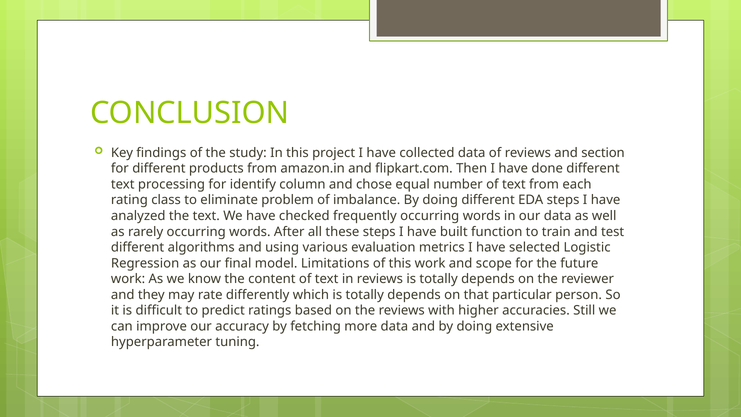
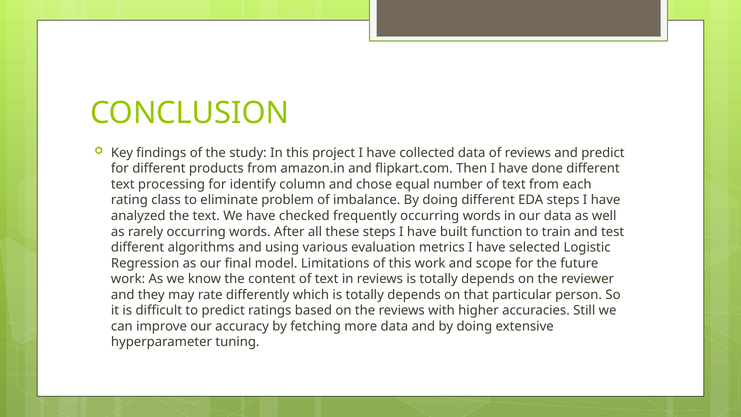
and section: section -> predict
